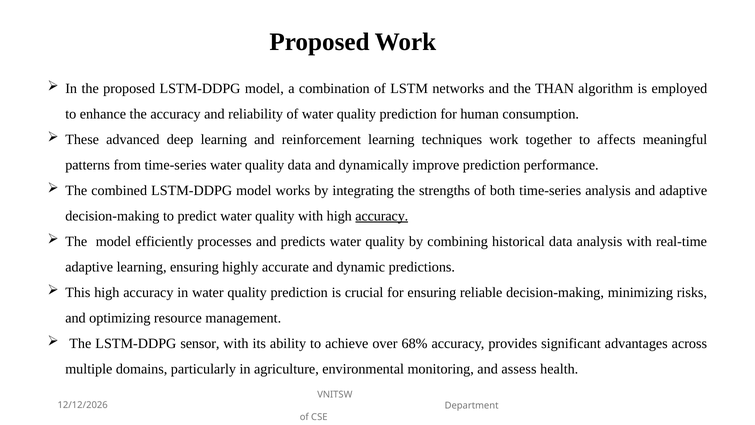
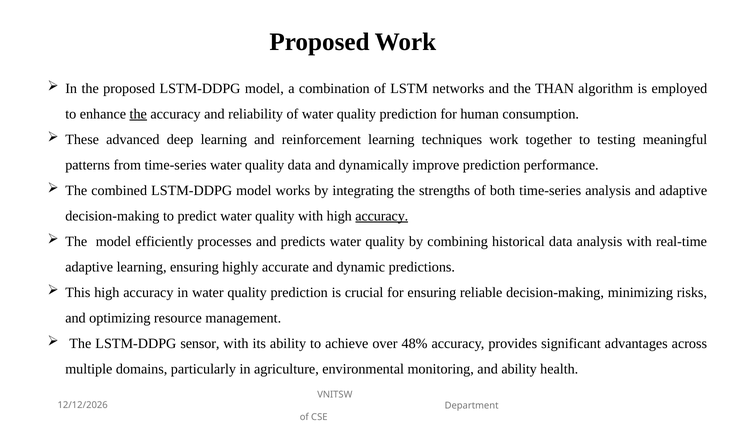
the at (138, 114) underline: none -> present
affects: affects -> testing
68%: 68% -> 48%
and assess: assess -> ability
